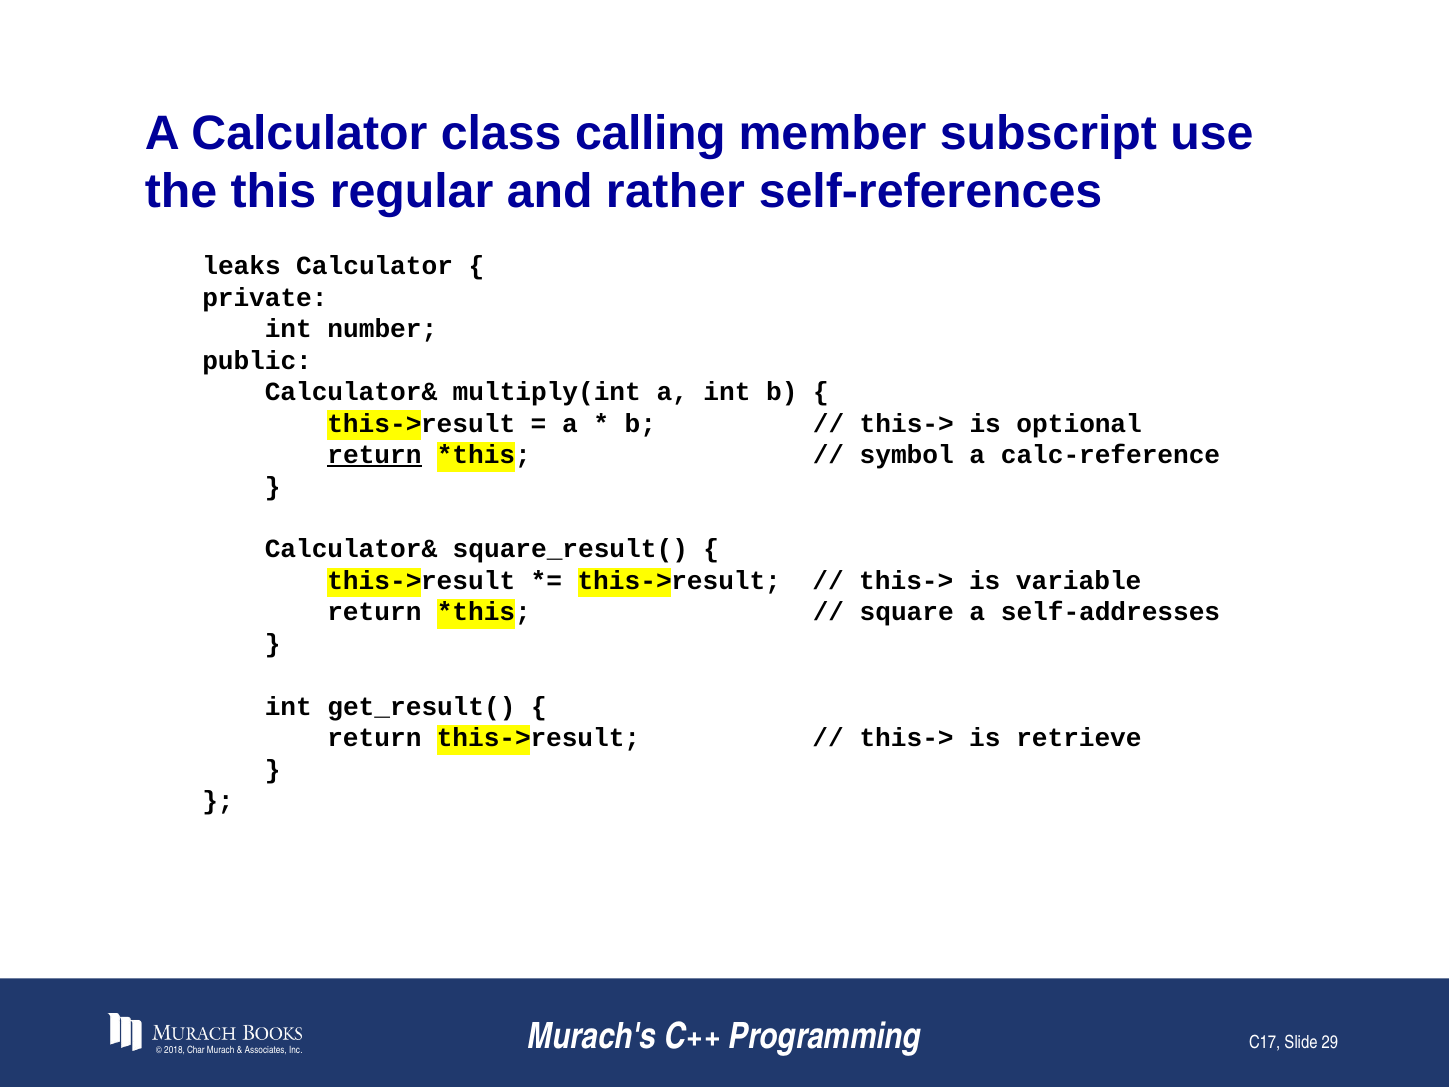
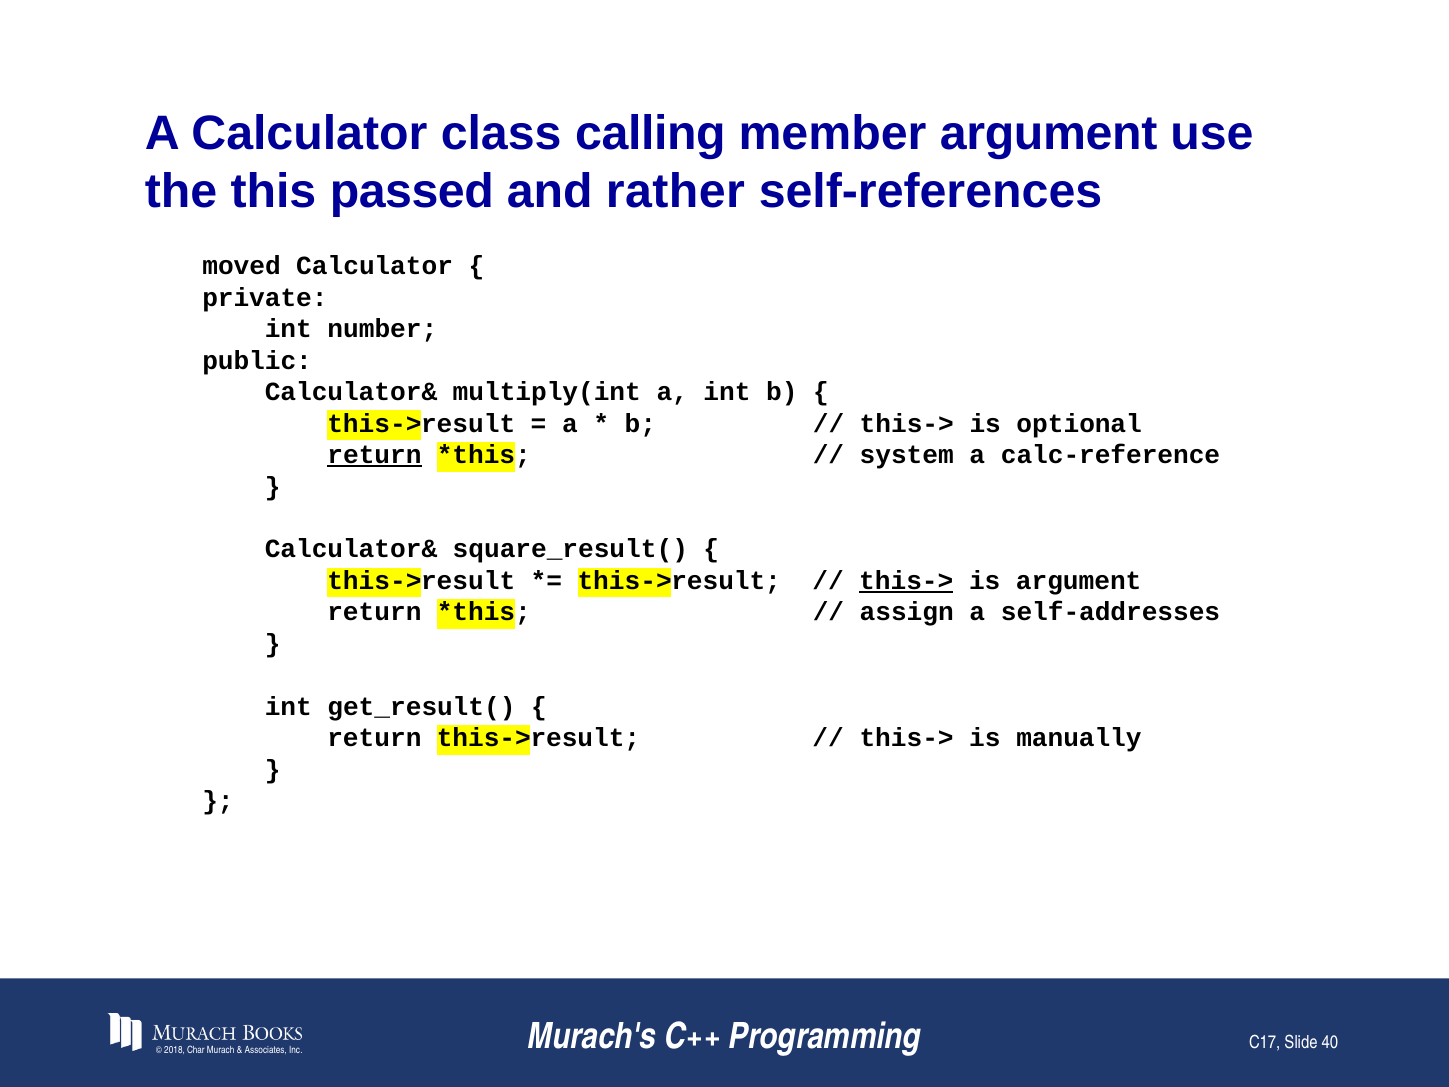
member subscript: subscript -> argument
regular: regular -> passed
leaks: leaks -> moved
symbol: symbol -> system
this-> at (906, 581) underline: none -> present
is variable: variable -> argument
square: square -> assign
retrieve: retrieve -> manually
29: 29 -> 40
